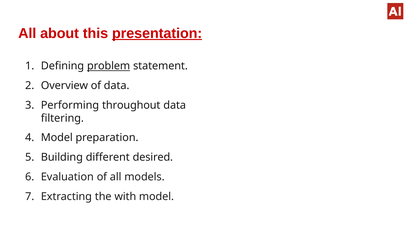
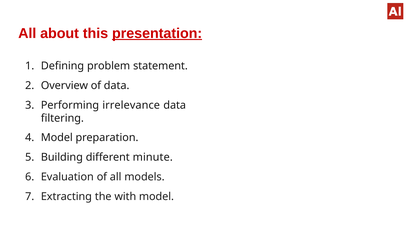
problem underline: present -> none
throughout: throughout -> irrelevance
desired: desired -> minute
